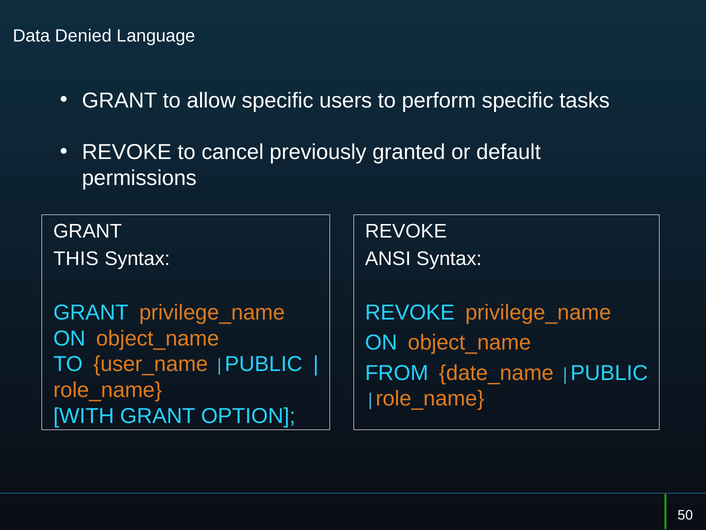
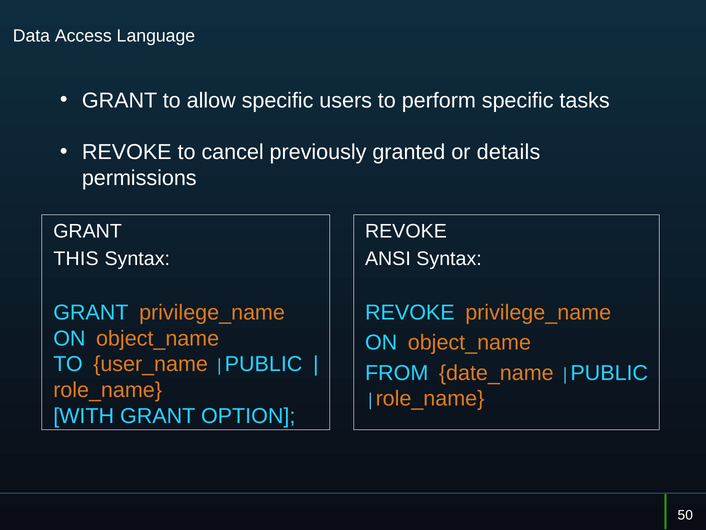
Denied: Denied -> Access
default: default -> details
